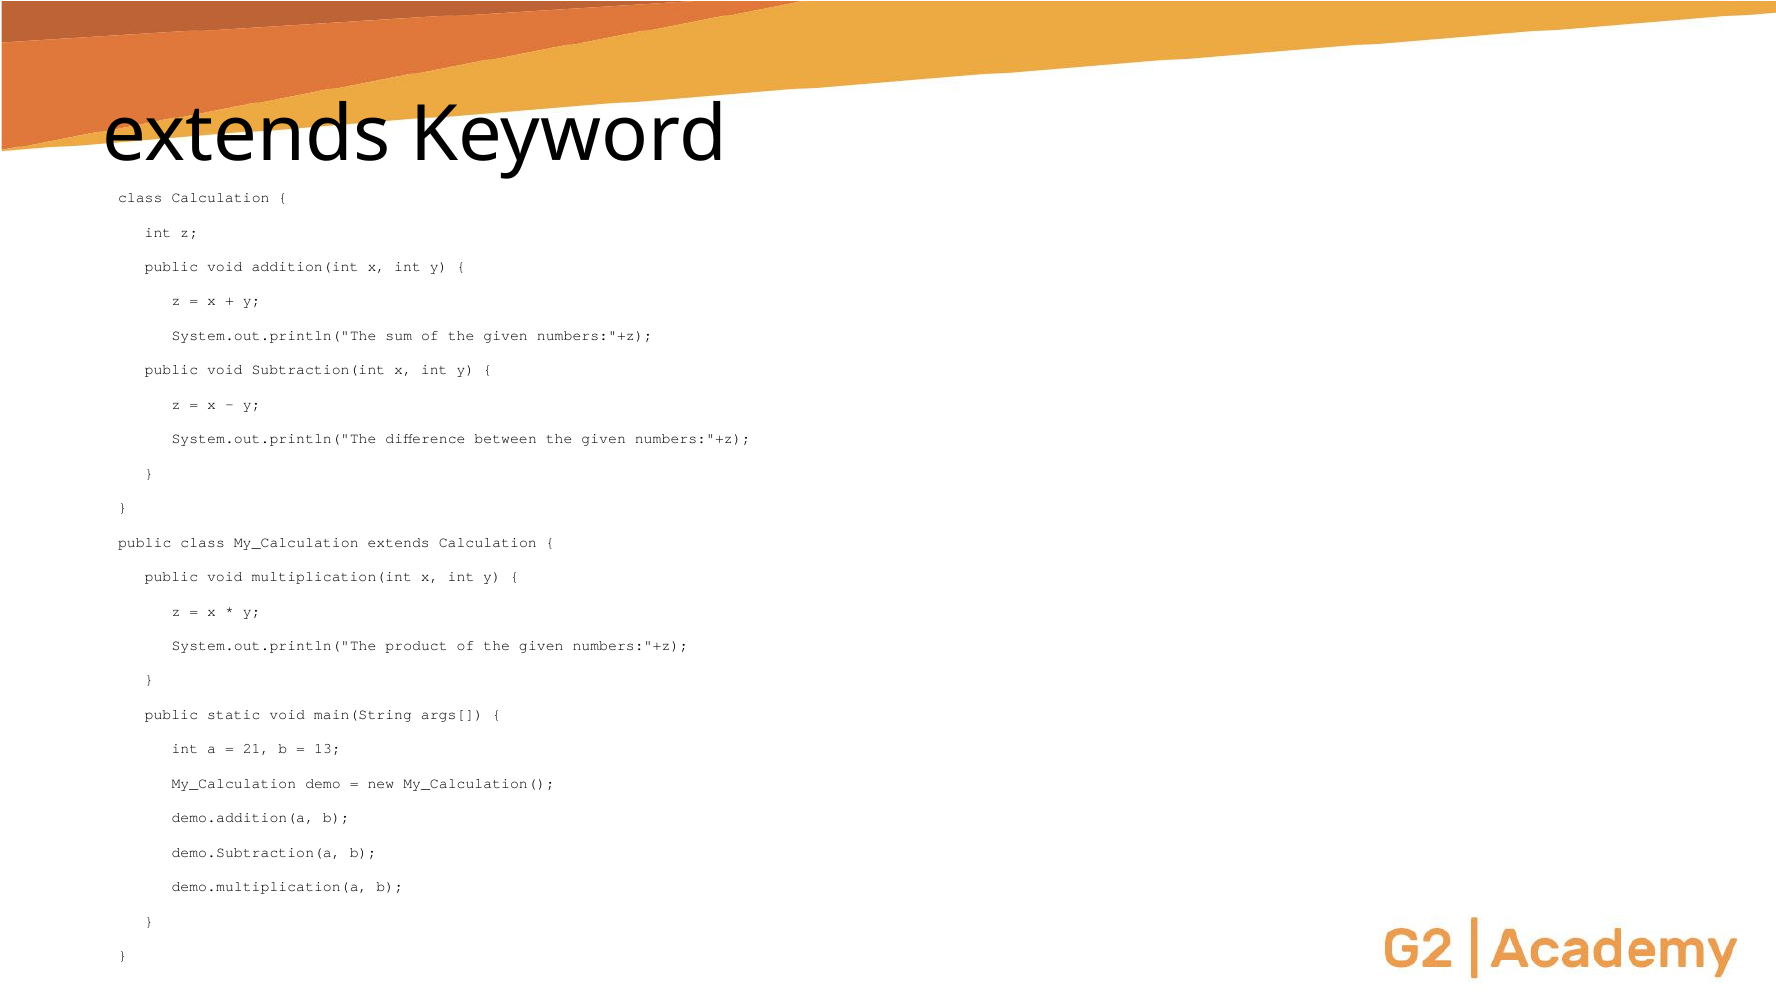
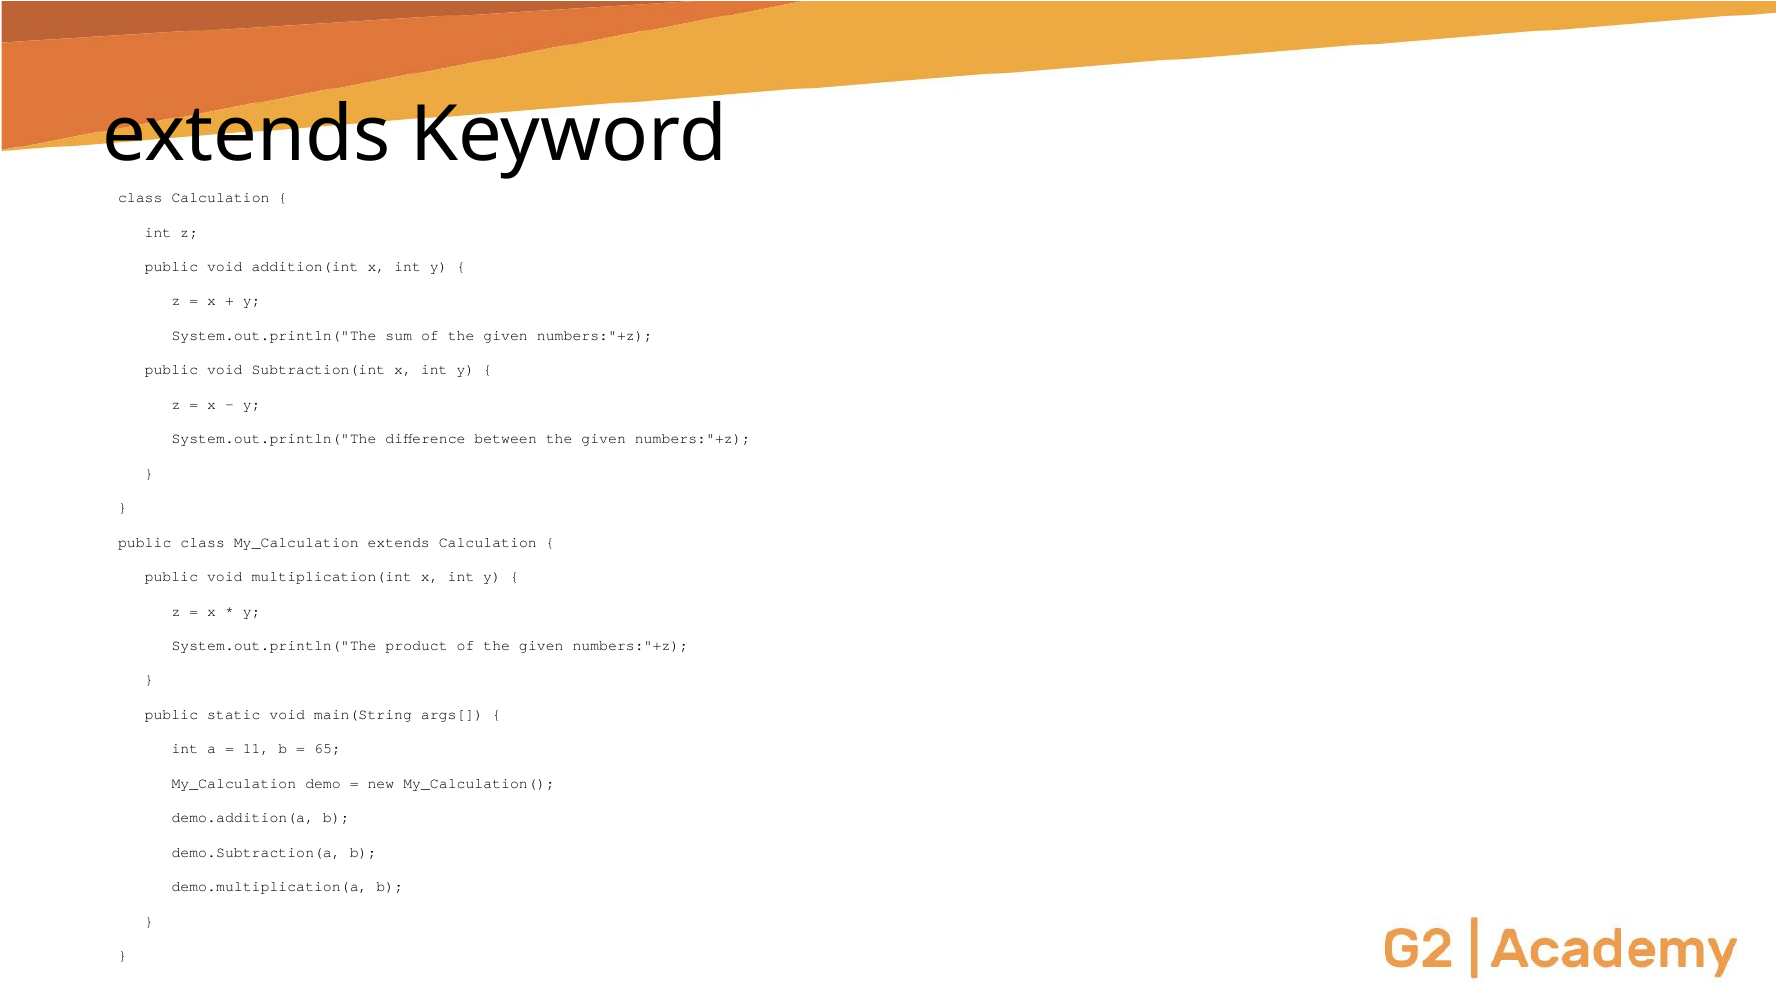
21: 21 -> 11
13: 13 -> 65
